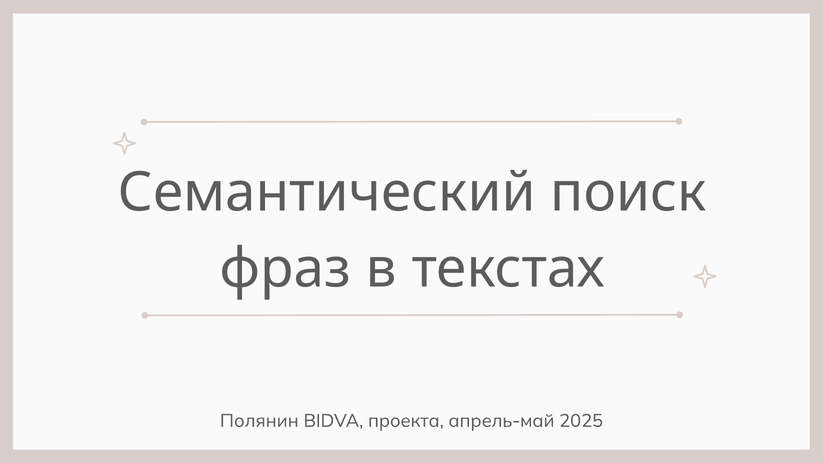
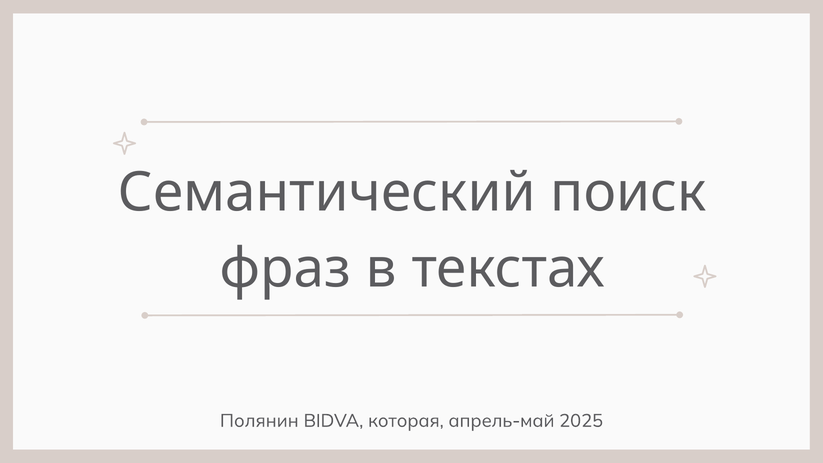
проекта: проекта -> которая
